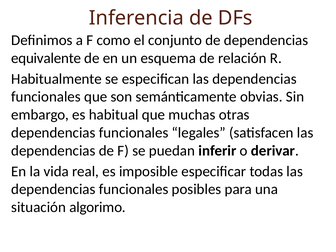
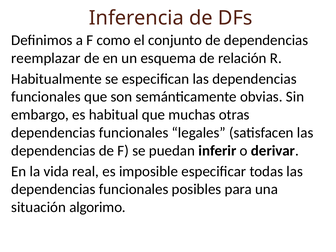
equivalente: equivalente -> reemplazar
